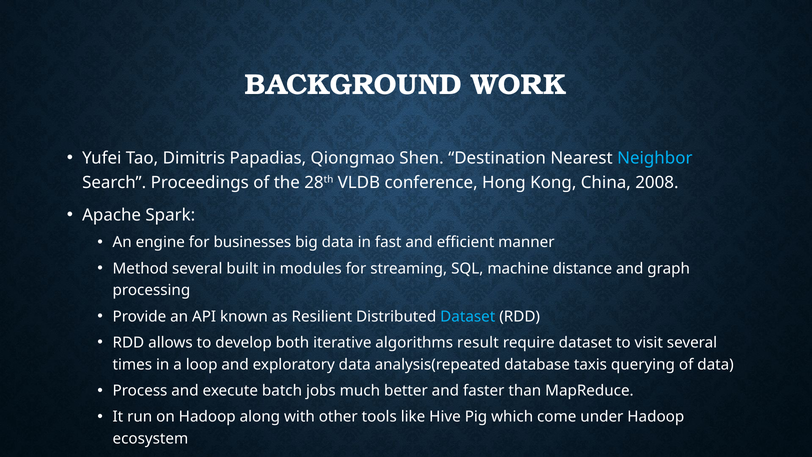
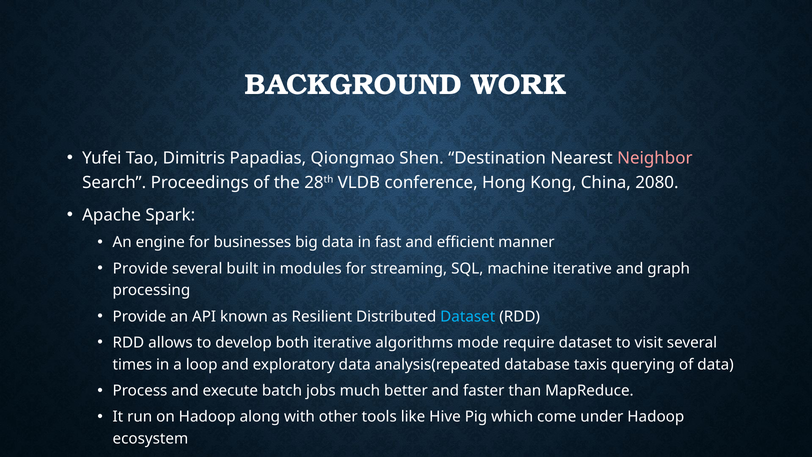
Neighbor colour: light blue -> pink
2008: 2008 -> 2080
Method at (140, 268): Method -> Provide
machine distance: distance -> iterative
result: result -> mode
